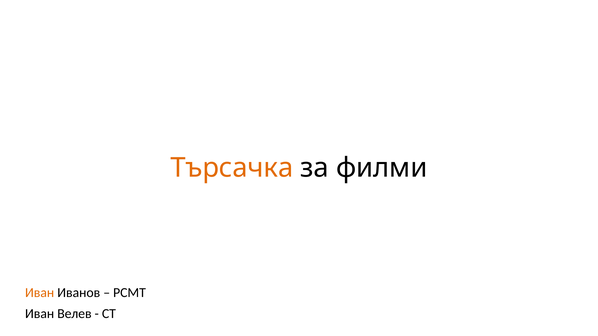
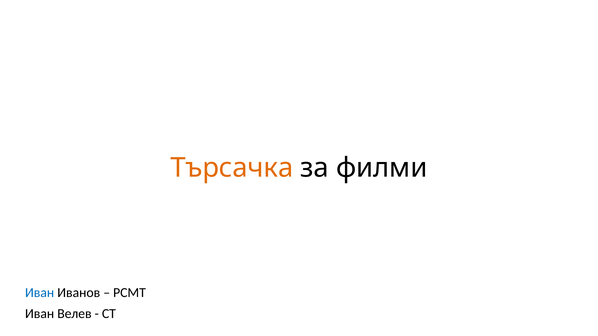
Иван at (40, 293) colour: orange -> blue
